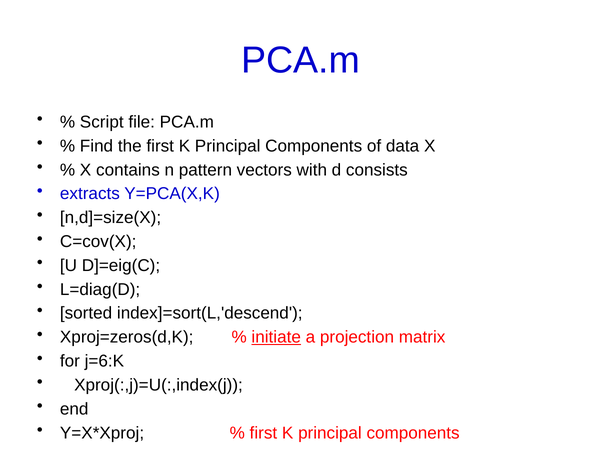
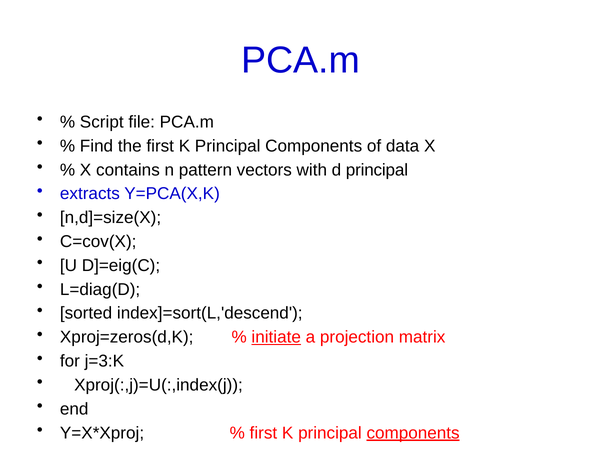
d consists: consists -> principal
j=6:K: j=6:K -> j=3:K
components at (413, 433) underline: none -> present
